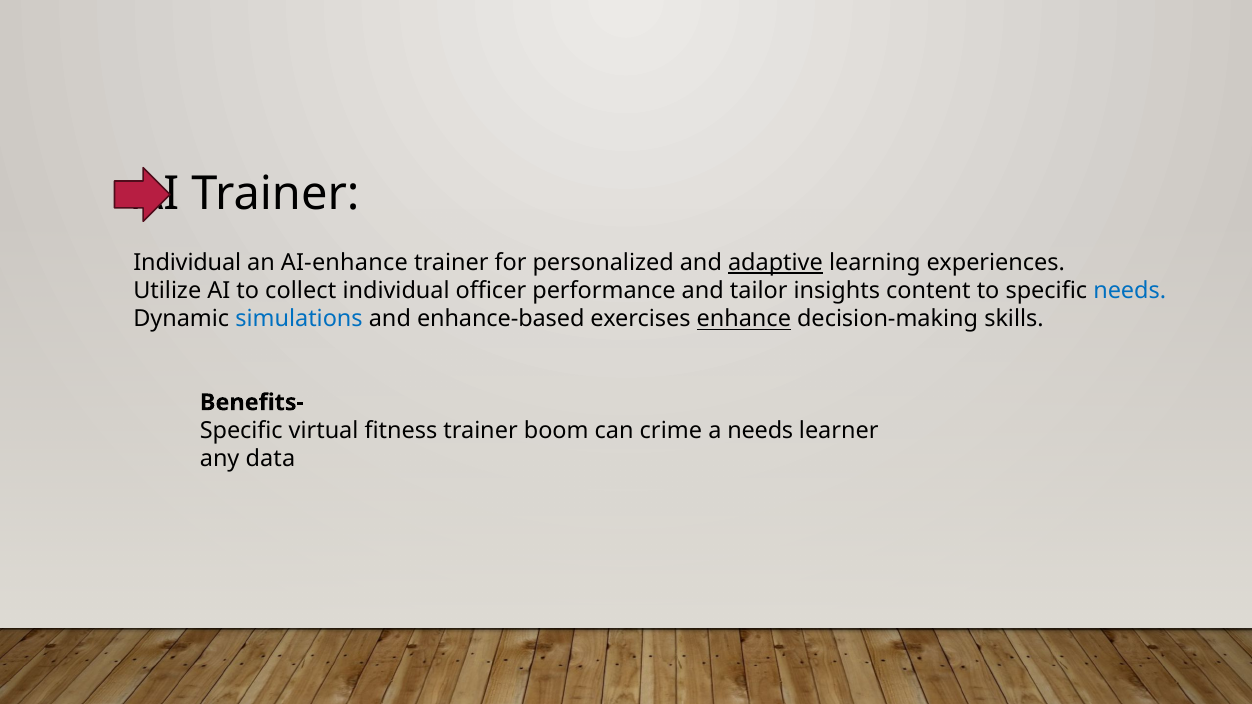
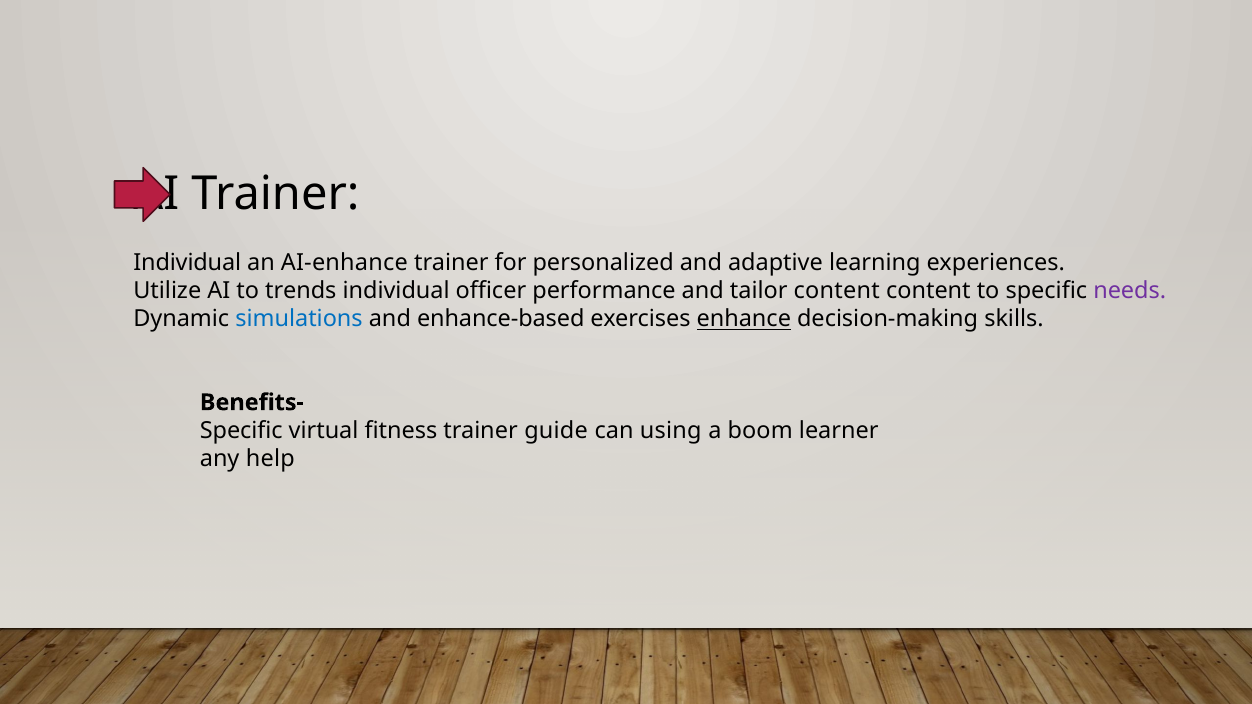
adaptive underline: present -> none
collect: collect -> trends
tailor insights: insights -> content
needs at (1130, 291) colour: blue -> purple
boom: boom -> guide
crime: crime -> using
a needs: needs -> boom
data: data -> help
